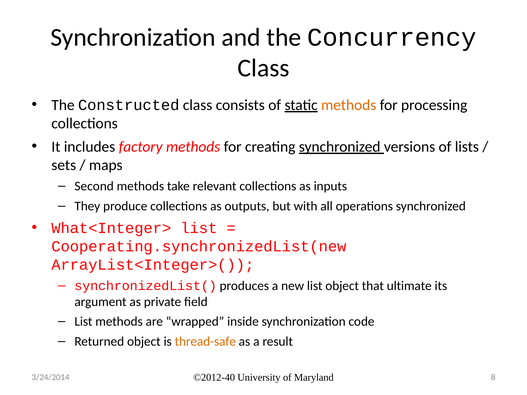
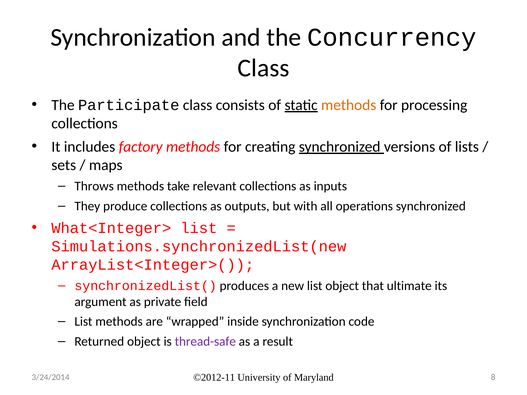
Constructed: Constructed -> Participate
Second: Second -> Throws
Cooperating.synchronizedList(new: Cooperating.synchronizedList(new -> Simulations.synchronizedList(new
thread-safe colour: orange -> purple
©2012-40: ©2012-40 -> ©2012-11
